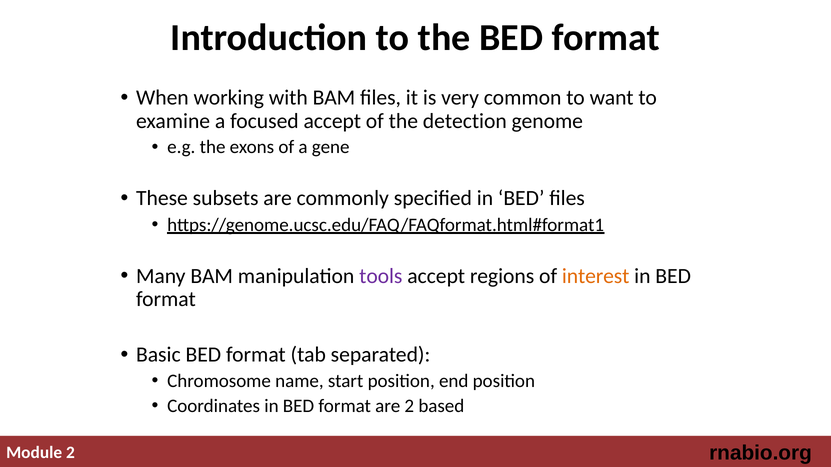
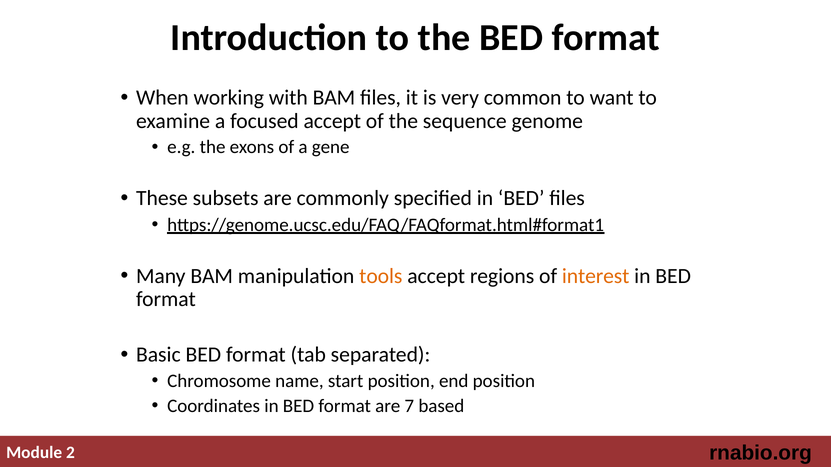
detection: detection -> sequence
tools colour: purple -> orange
are 2: 2 -> 7
